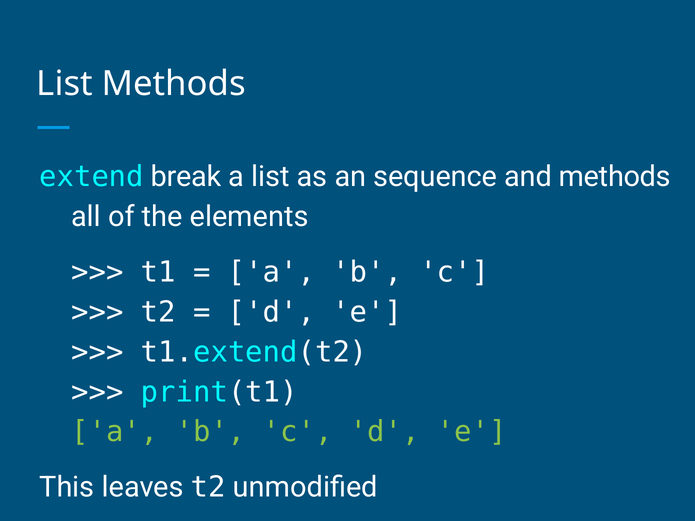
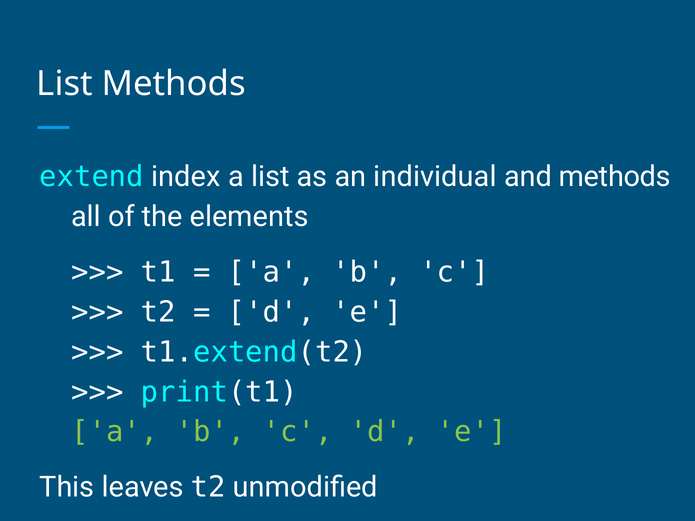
break: break -> index
sequence: sequence -> individual
